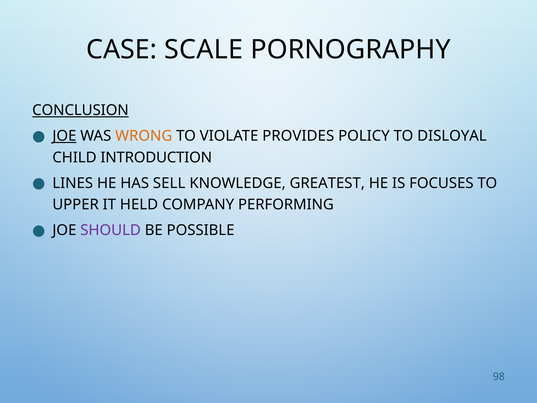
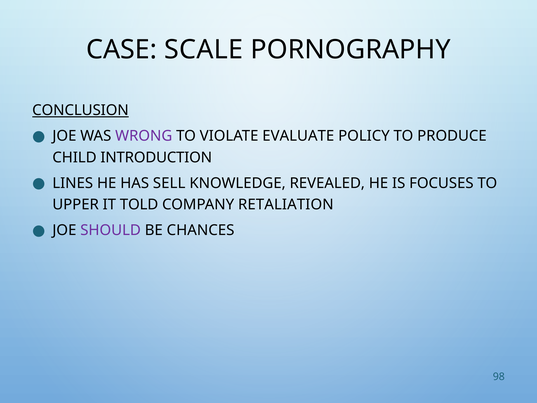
JOE at (64, 136) underline: present -> none
WRONG colour: orange -> purple
PROVIDES: PROVIDES -> EVALUATE
DISLOYAL: DISLOYAL -> PRODUCE
GREATEST: GREATEST -> REVEALED
HELD: HELD -> TOLD
PERFORMING: PERFORMING -> RETALIATION
POSSIBLE: POSSIBLE -> CHANCES
